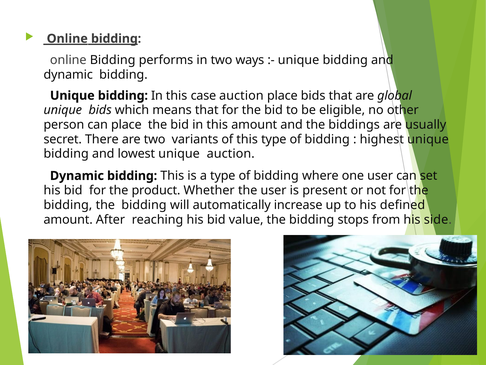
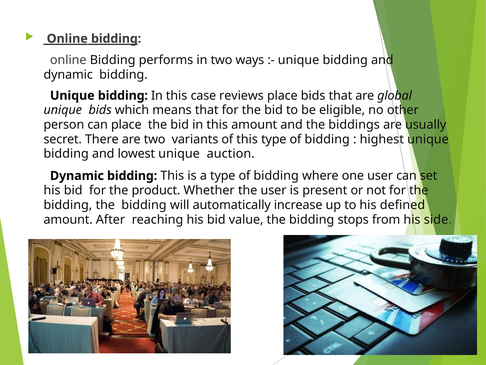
case auction: auction -> reviews
